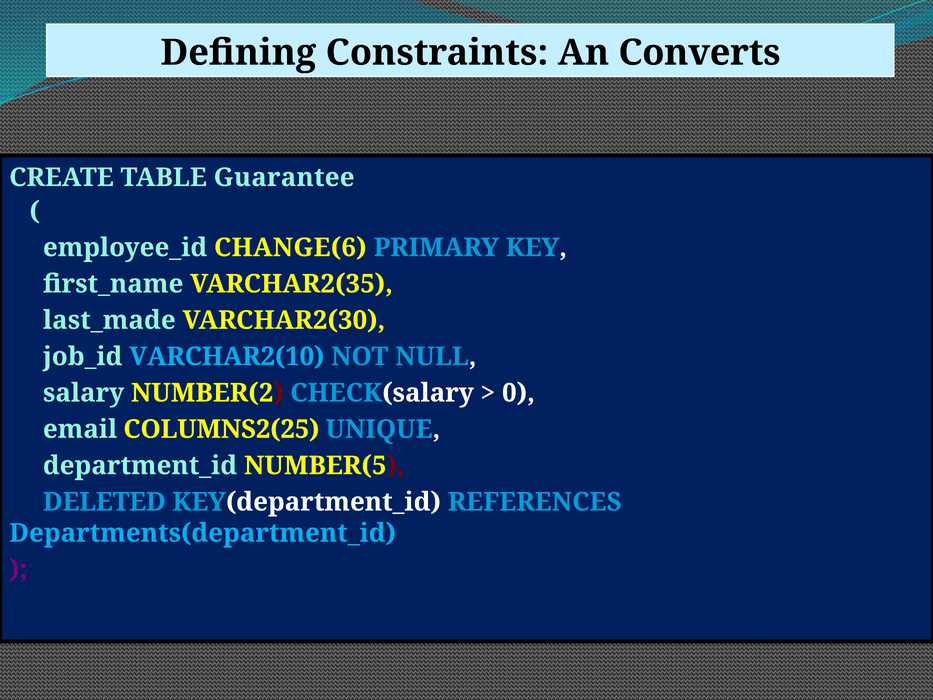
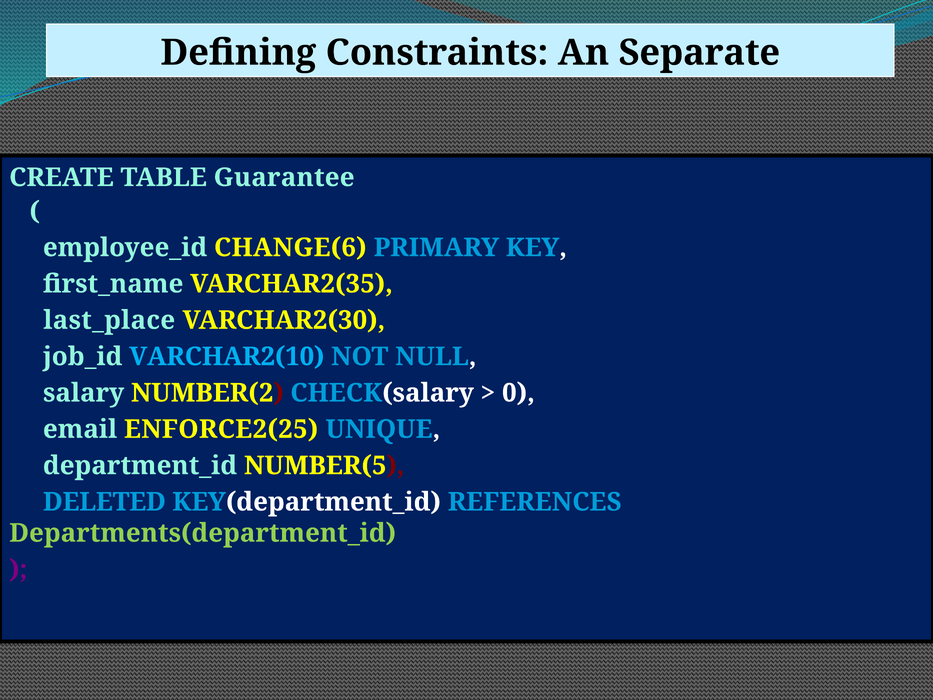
Converts: Converts -> Separate
last_made: last_made -> last_place
COLUMNS2(25: COLUMNS2(25 -> ENFORCE2(25
Departments(department_id colour: light blue -> light green
